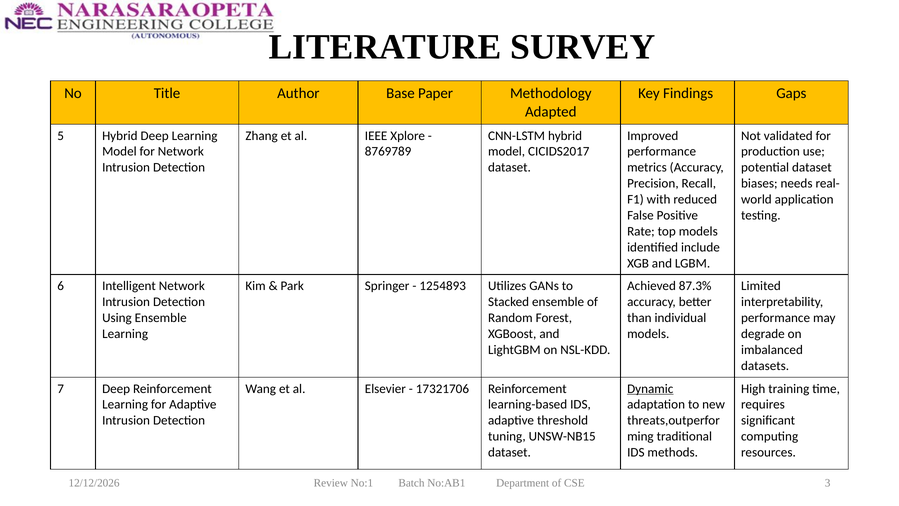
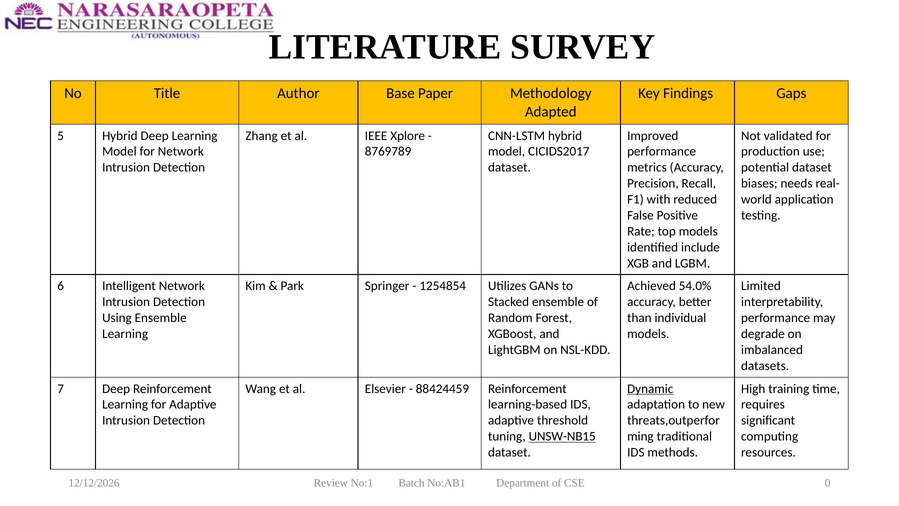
1254893: 1254893 -> 1254854
87.3%: 87.3% -> 54.0%
17321706: 17321706 -> 88424459
UNSW-NB15 underline: none -> present
3: 3 -> 0
